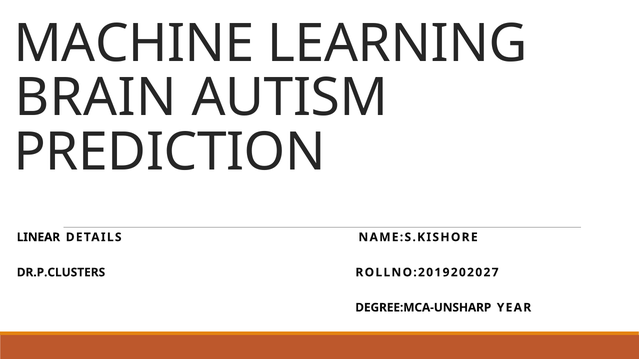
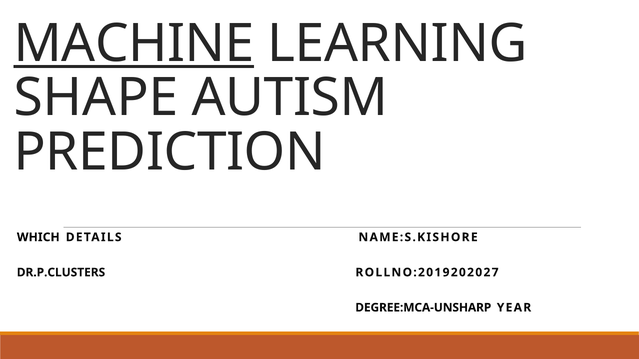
MACHINE underline: none -> present
BRAIN: BRAIN -> SHAPE
LINEAR: LINEAR -> WHICH
